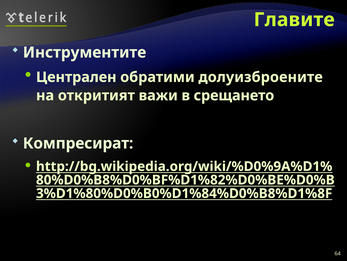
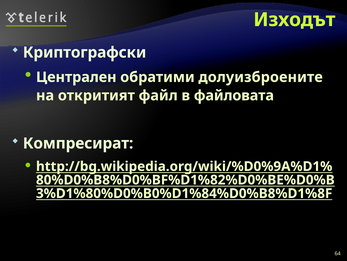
Главите: Главите -> Изходът
Инструментите: Инструментите -> Криптографски
важи: важи -> файл
срещането: срещането -> файловата
